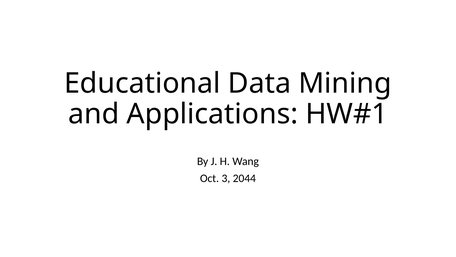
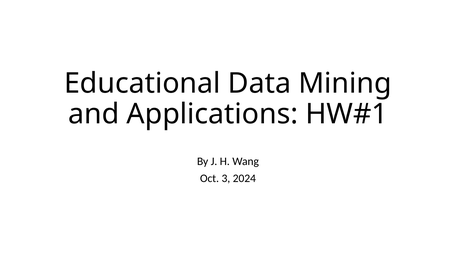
2044: 2044 -> 2024
